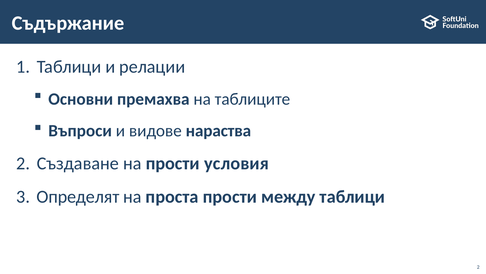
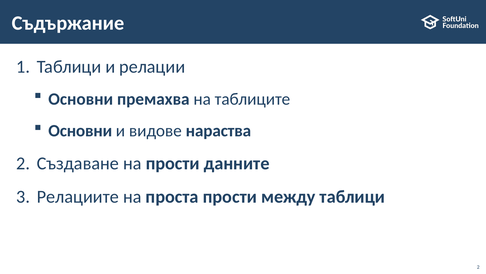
Въпроси at (80, 131): Въпроси -> Основни
условия: условия -> данните
Определят: Определят -> Релациите
